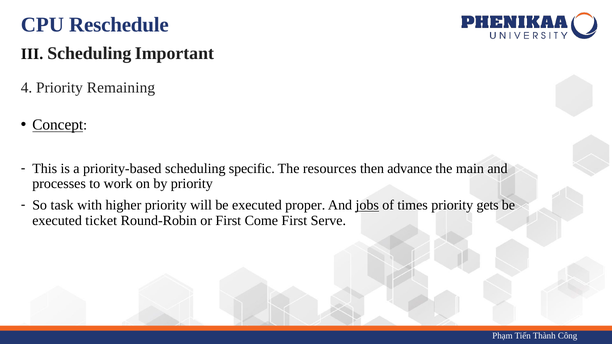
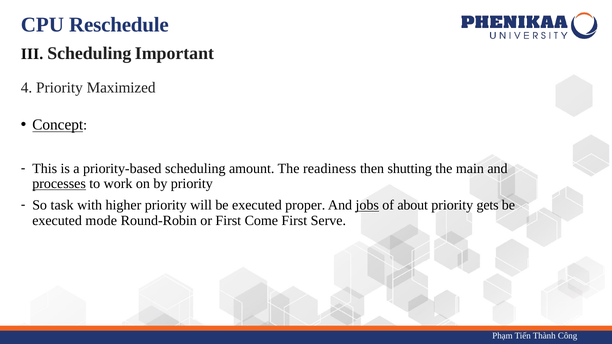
Remaining: Remaining -> Maximized
specific: specific -> amount
resources: resources -> readiness
advance: advance -> shutting
processes underline: none -> present
times: times -> about
ticket: ticket -> mode
